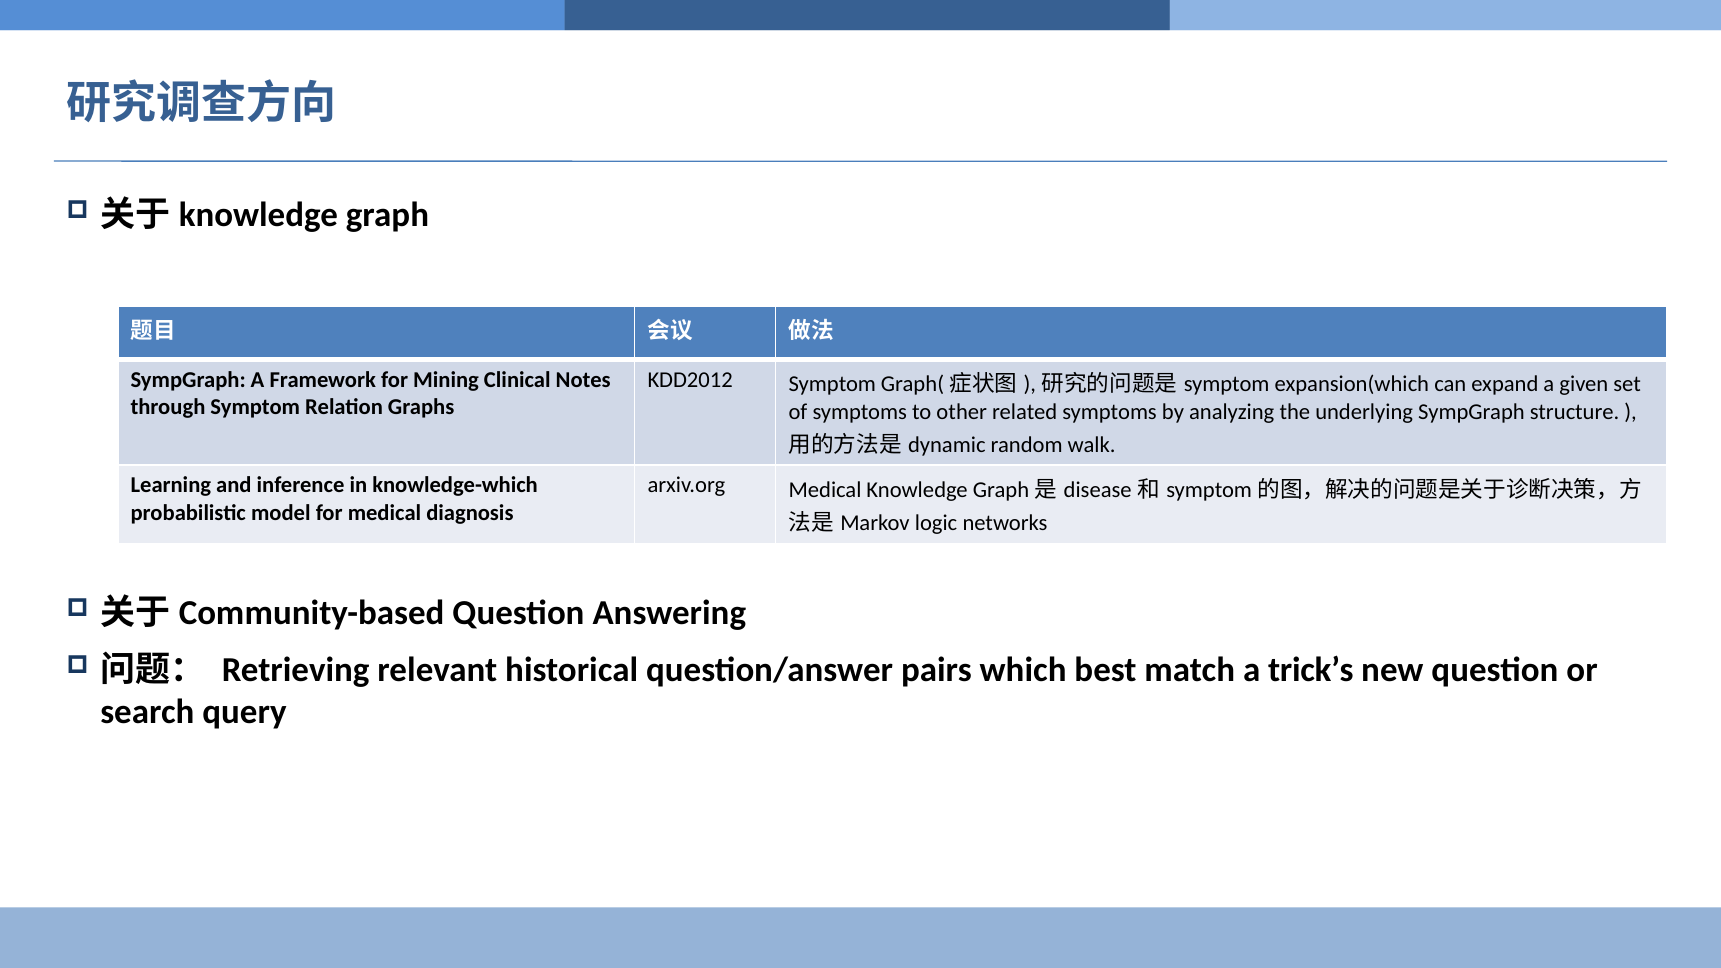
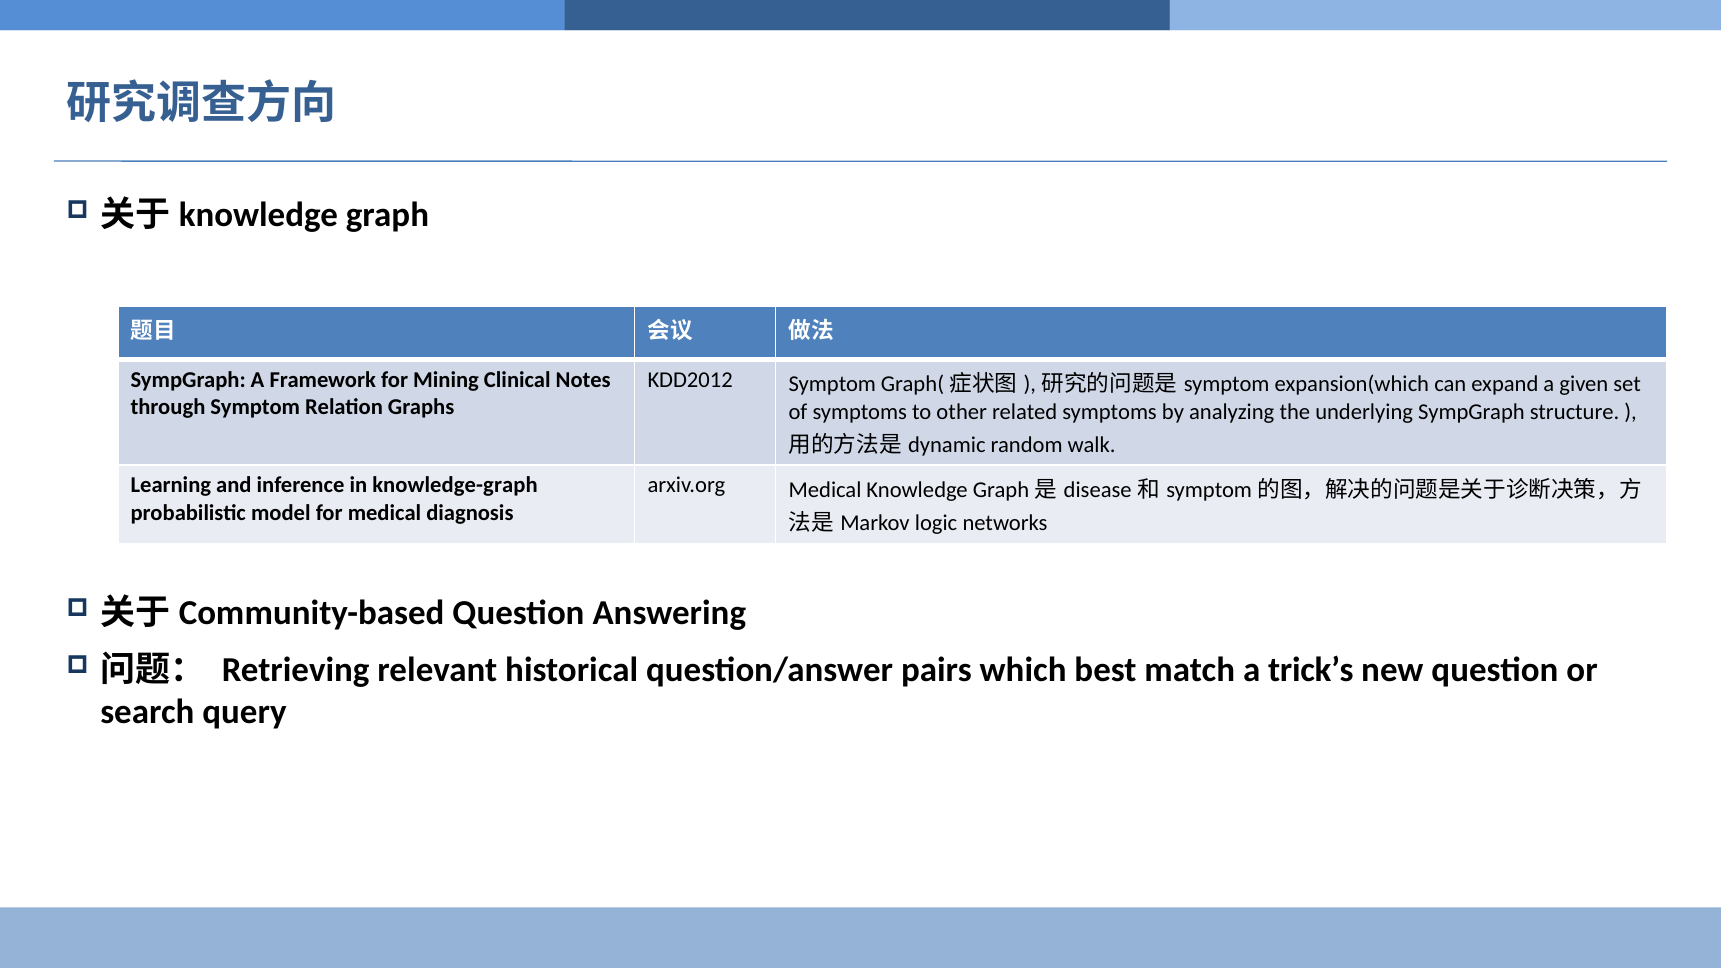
knowledge-which: knowledge-which -> knowledge-graph
